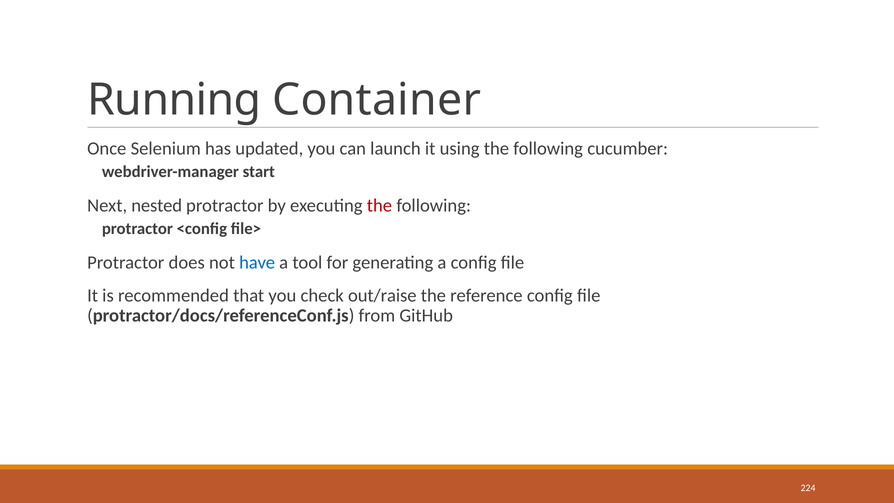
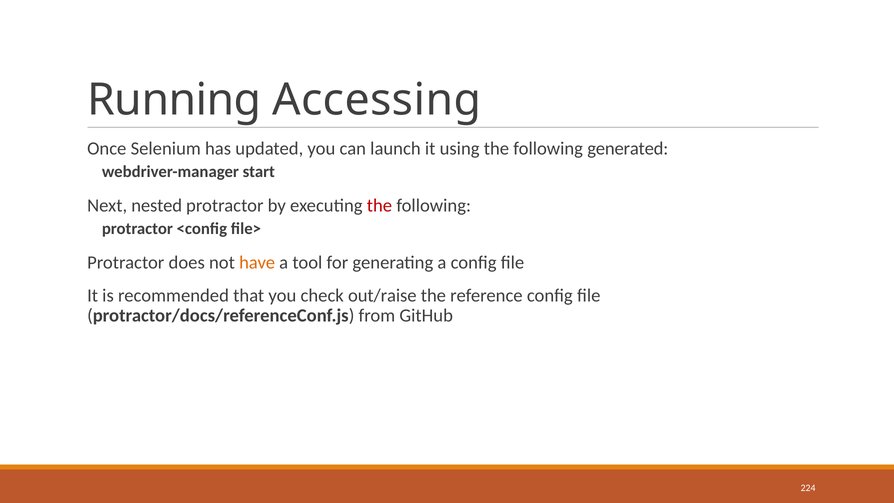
Container: Container -> Accessing
cucumber: cucumber -> generated
have colour: blue -> orange
